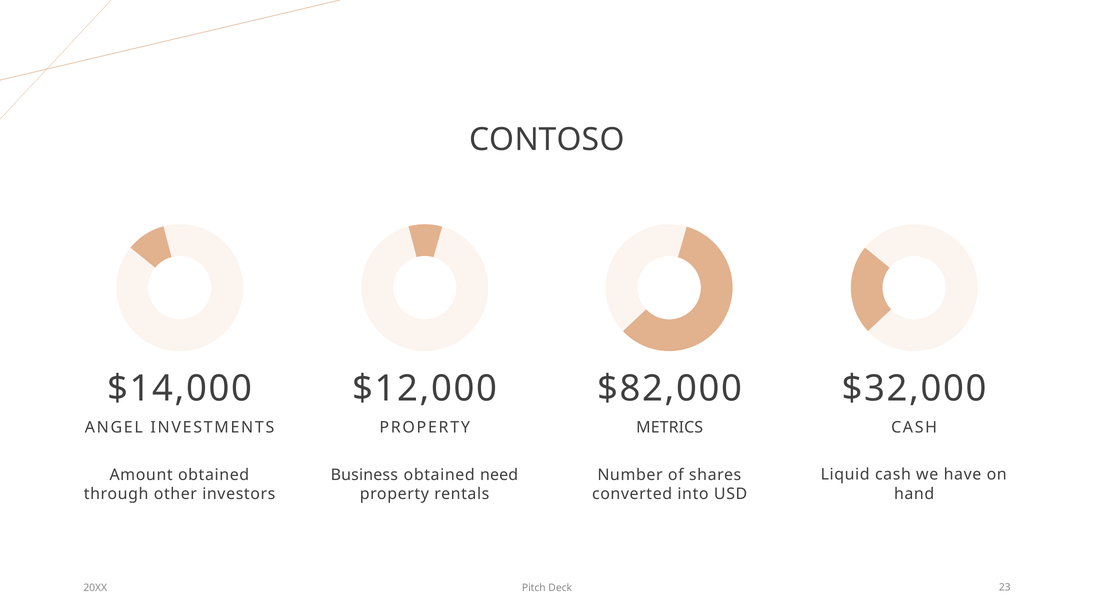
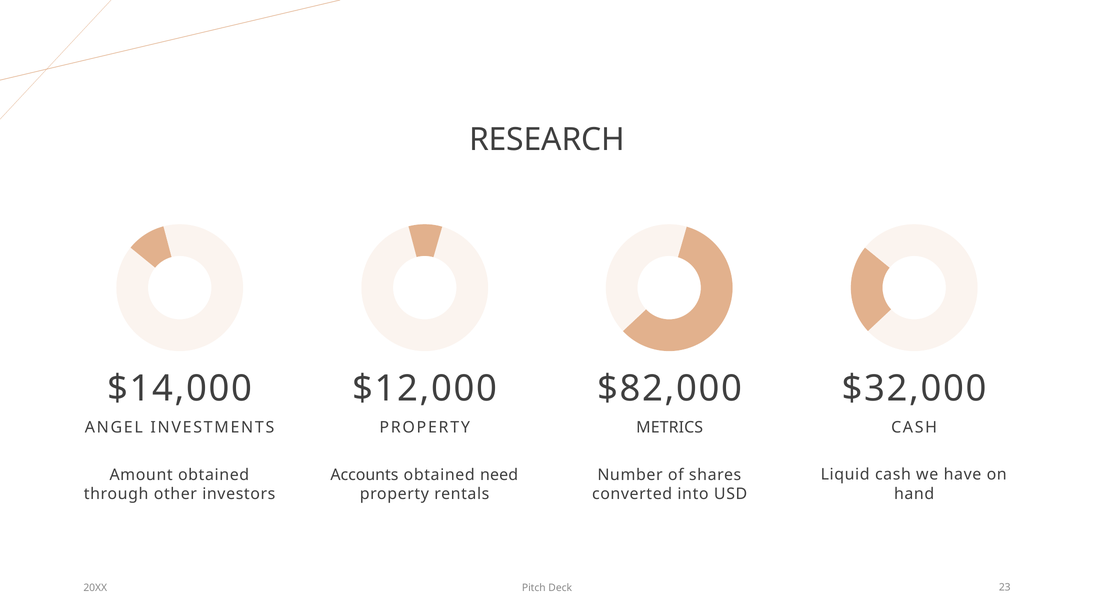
CONTOSO: CONTOSO -> RESEARCH
Business: Business -> Accounts
